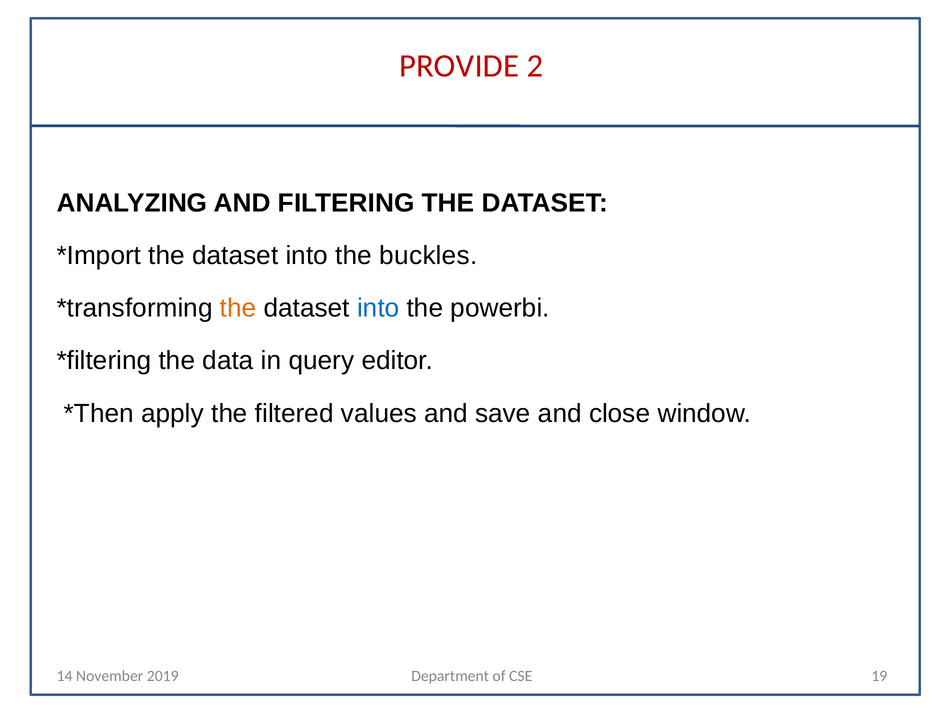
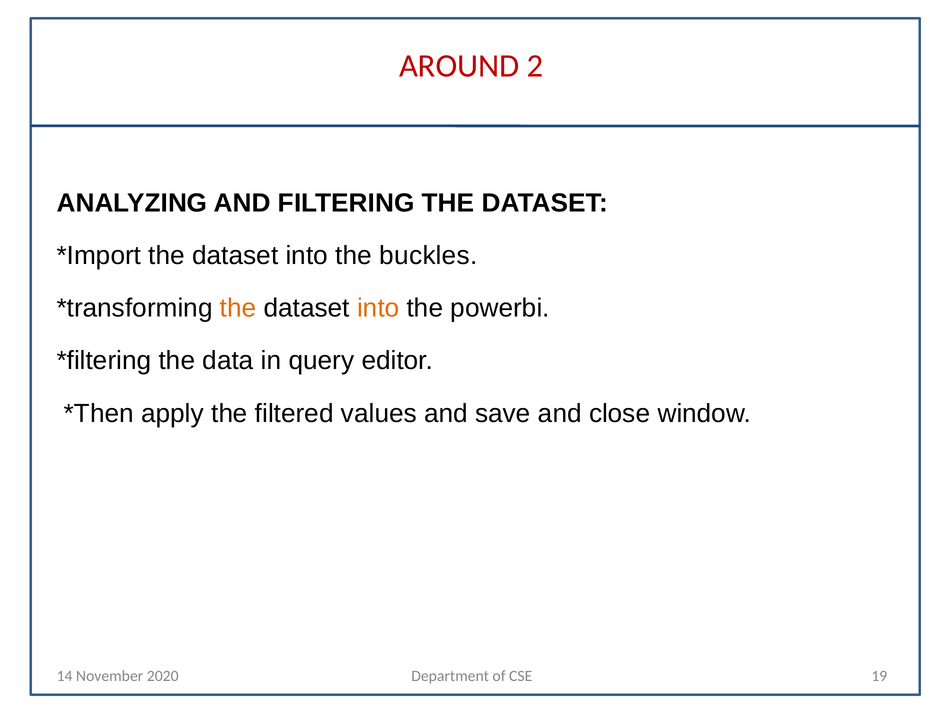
PROVIDE: PROVIDE -> AROUND
into at (378, 308) colour: blue -> orange
2019: 2019 -> 2020
